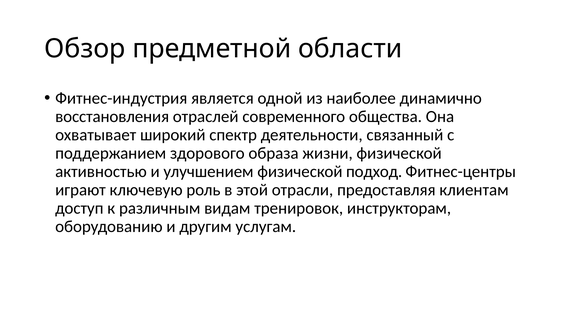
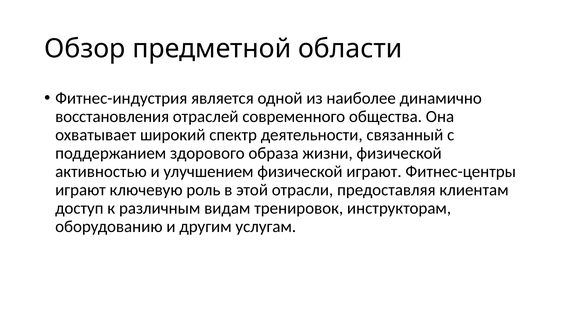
физической подход: подход -> играют
